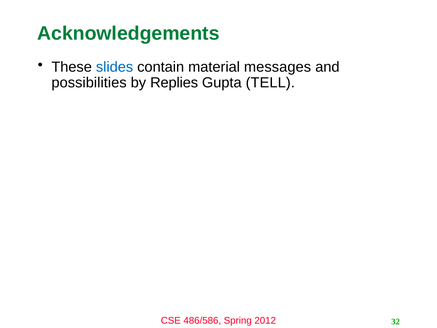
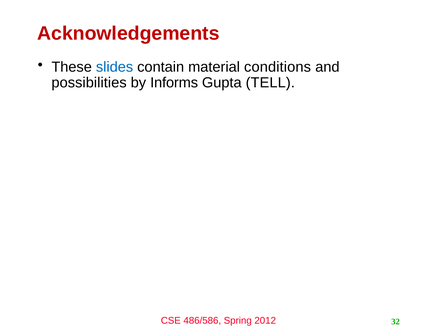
Acknowledgements colour: green -> red
messages: messages -> conditions
Replies: Replies -> Informs
